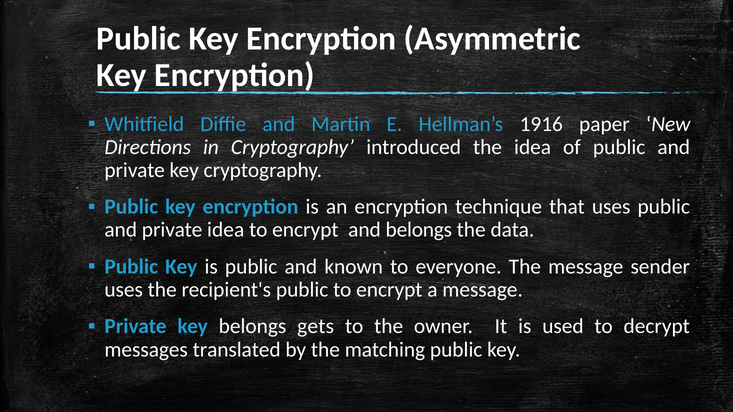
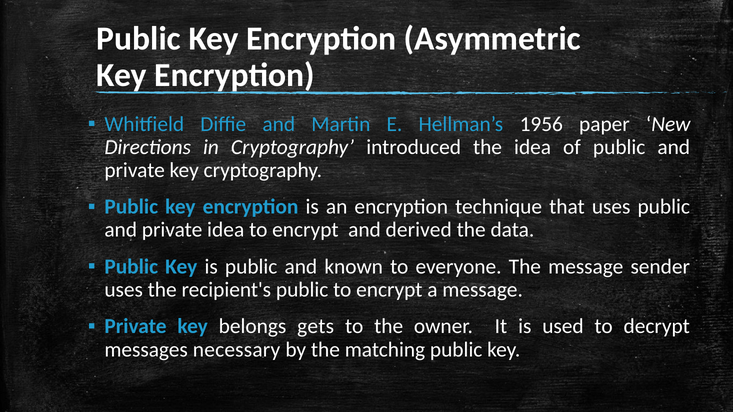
1916: 1916 -> 1956
and belongs: belongs -> derived
translated: translated -> necessary
